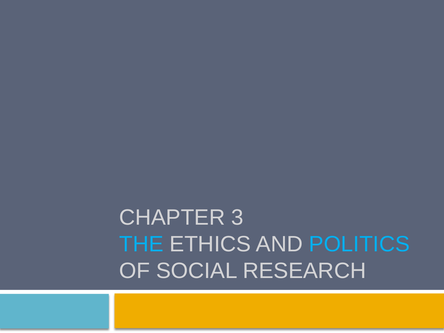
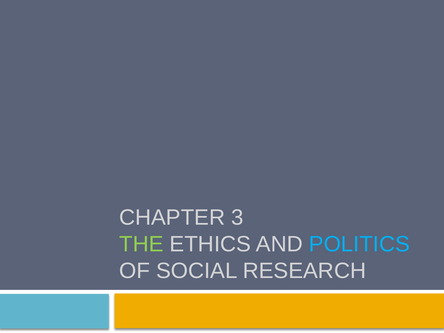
THE colour: light blue -> light green
